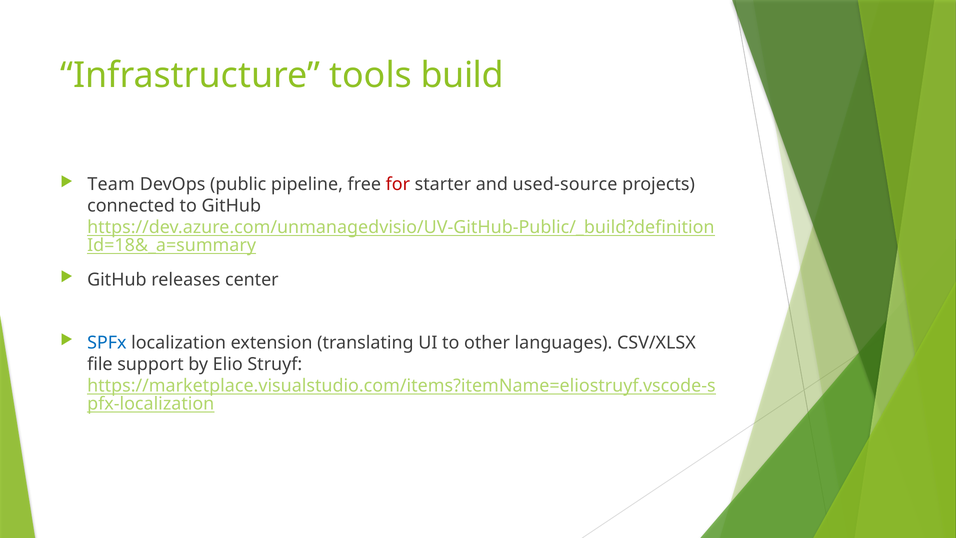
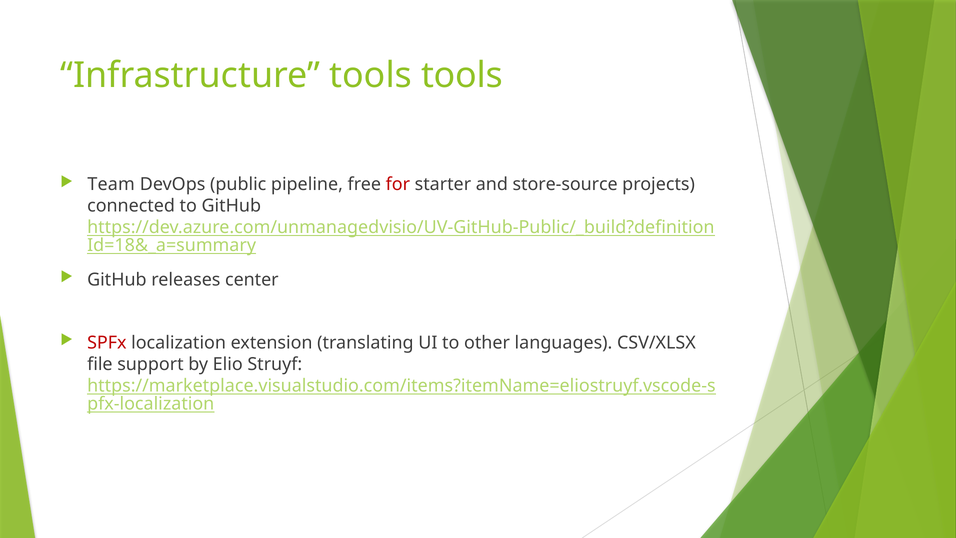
tools build: build -> tools
used-source: used-source -> store-source
SPFx colour: blue -> red
